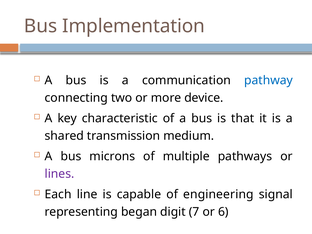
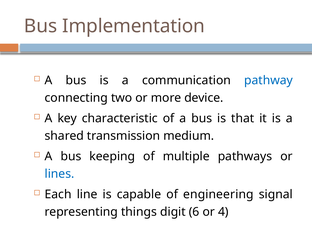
microns: microns -> keeping
lines colour: purple -> blue
began: began -> things
7: 7 -> 6
6: 6 -> 4
